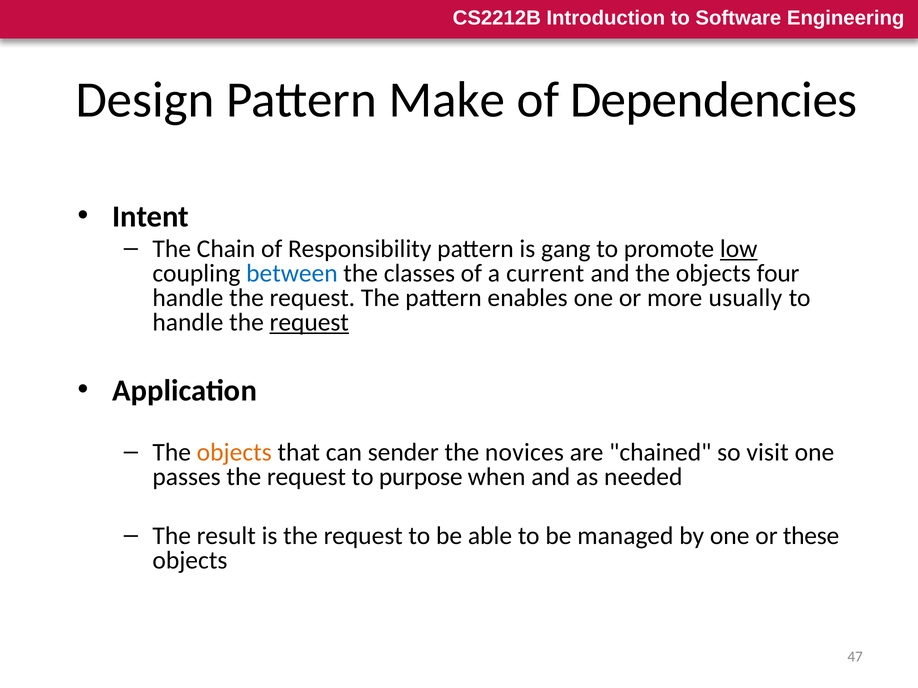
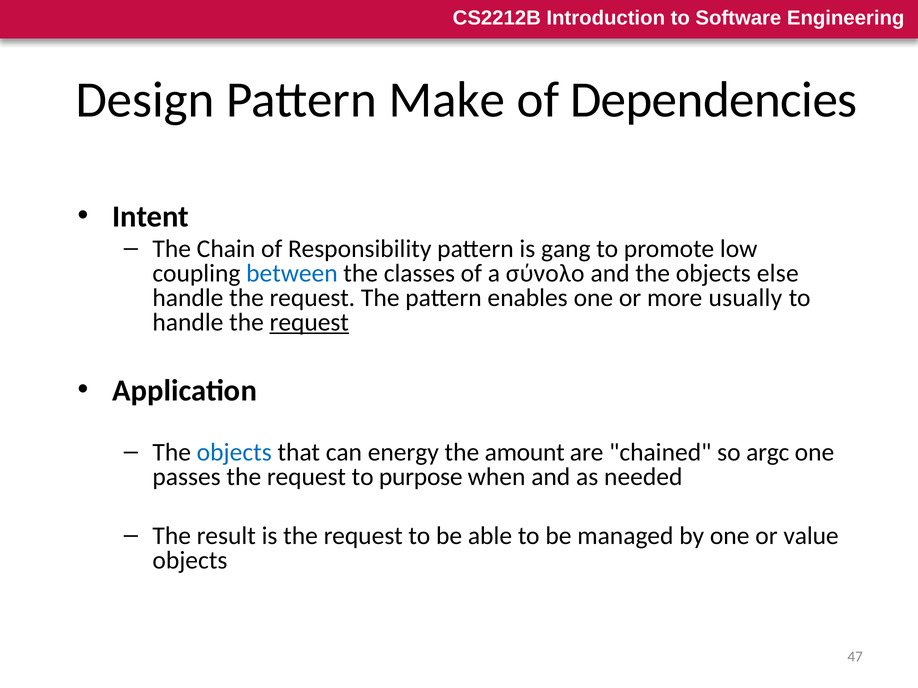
low underline: present -> none
current: current -> σύνολο
four: four -> else
objects at (234, 453) colour: orange -> blue
sender: sender -> energy
novices: novices -> amount
visit: visit -> argc
these: these -> value
